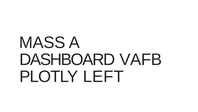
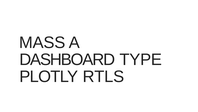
VAFB: VAFB -> TYPE
LEFT: LEFT -> RTLS
